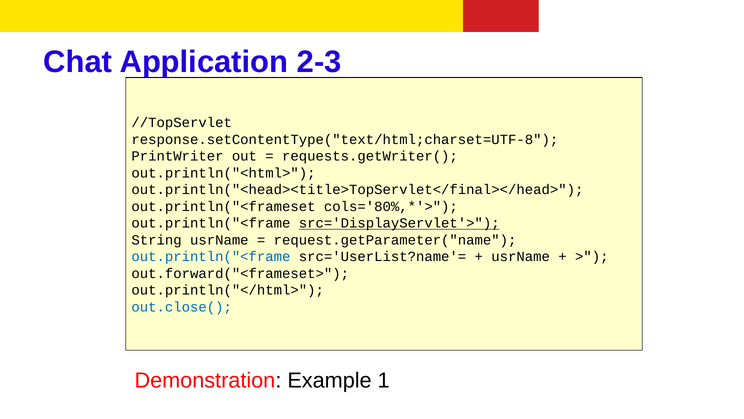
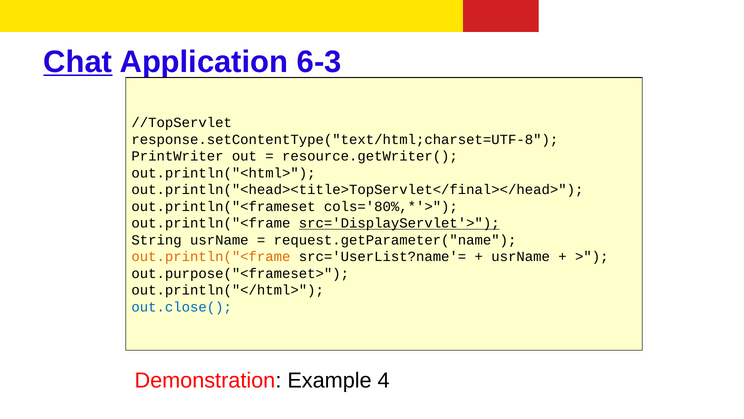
Chat underline: none -> present
2-3: 2-3 -> 6-3
requests.getWriter(: requests.getWriter( -> resource.getWriter(
out.println("<frame at (211, 256) colour: blue -> orange
out.forward("<frameset>: out.forward("<frameset> -> out.purpose("<frameset>
1: 1 -> 4
